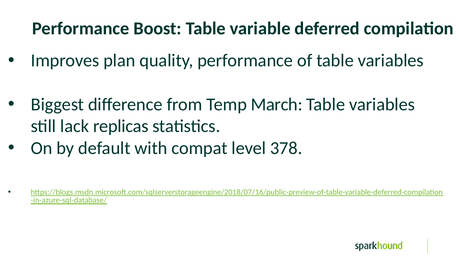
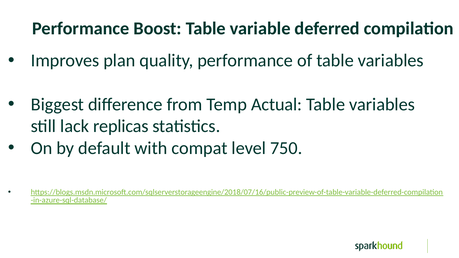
March: March -> Actual
378: 378 -> 750
